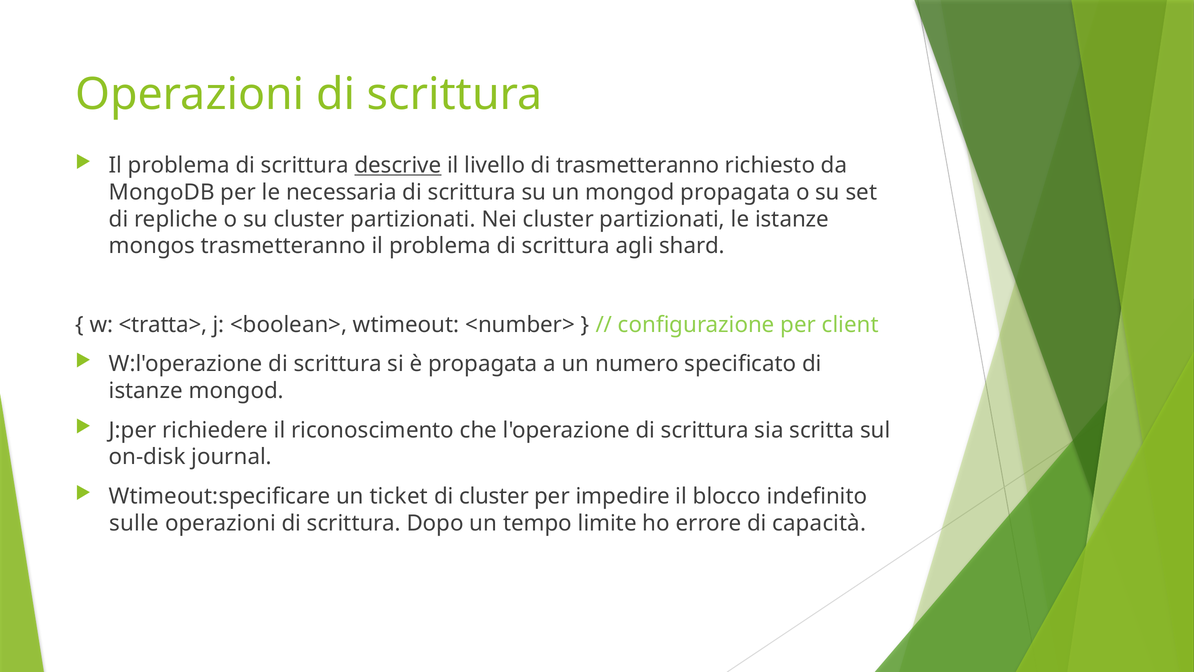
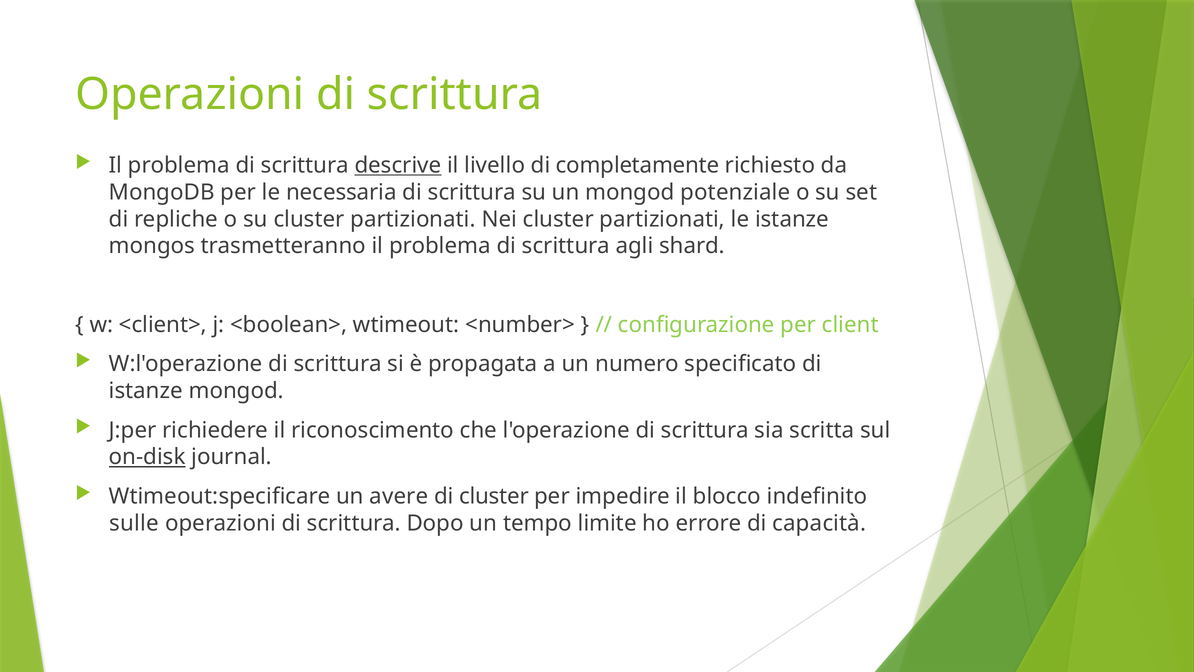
di trasmetteranno: trasmetteranno -> completamente
mongod propagata: propagata -> potenziale
<tratta>: <tratta> -> <client>
on-disk underline: none -> present
ticket: ticket -> avere
